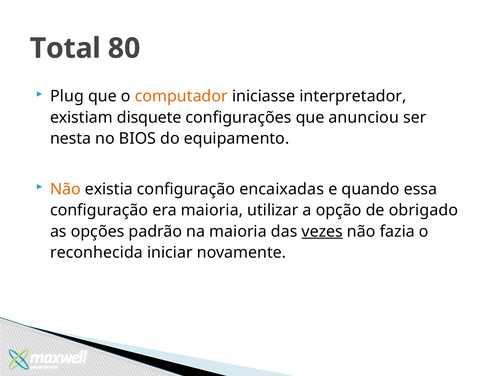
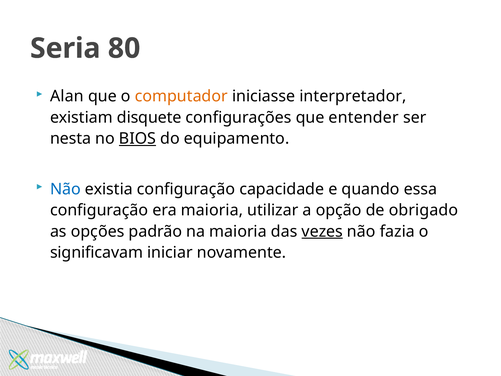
Total: Total -> Seria
Plug: Plug -> Alan
anunciou: anunciou -> entender
BIOS underline: none -> present
Não at (65, 189) colour: orange -> blue
encaixadas: encaixadas -> capacidade
reconhecida: reconhecida -> significavam
